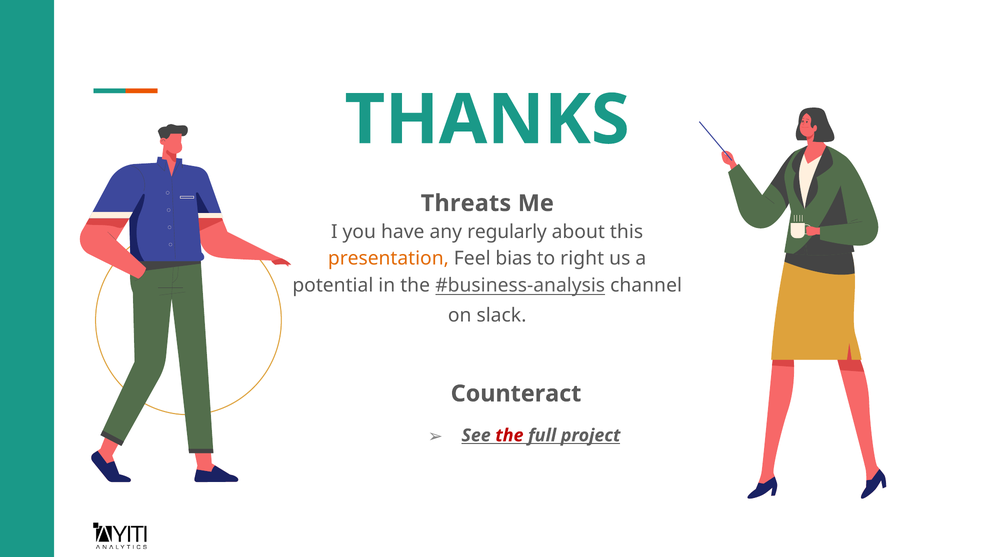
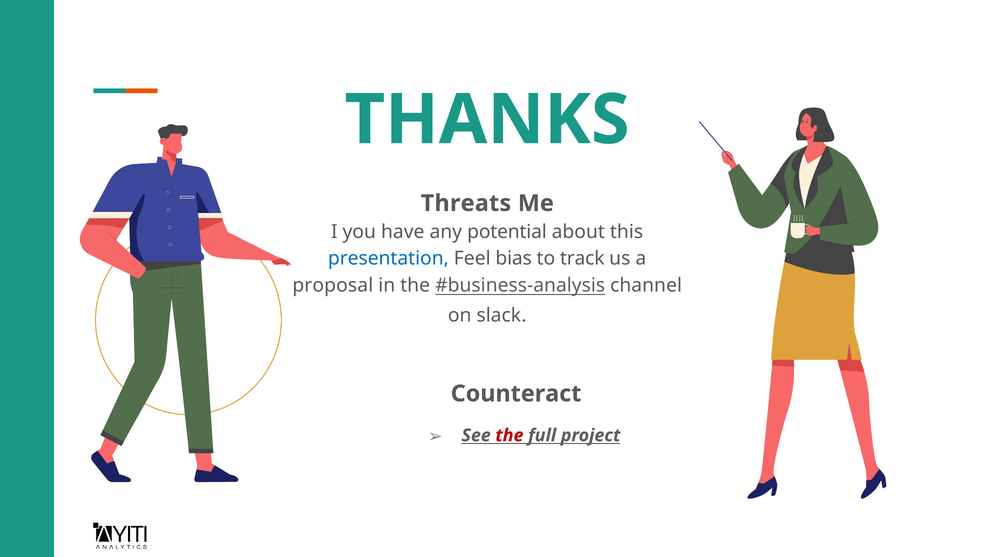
regularly: regularly -> potential
presentation colour: orange -> blue
right: right -> track
potential: potential -> proposal
